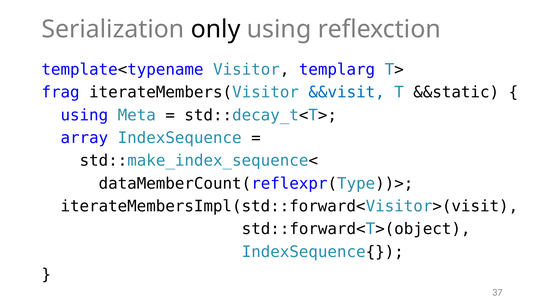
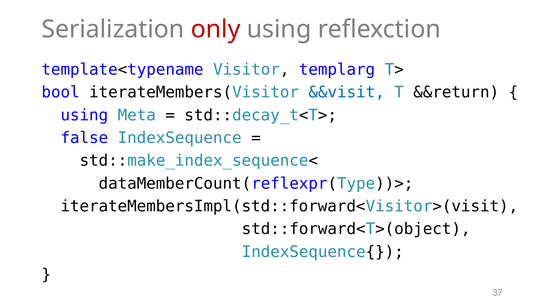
only colour: black -> red
frag: frag -> bool
&&static: &&static -> &&return
array: array -> false
